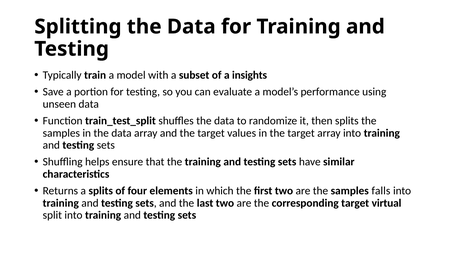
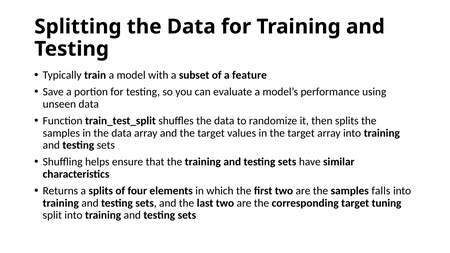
insights: insights -> feature
virtual: virtual -> tuning
